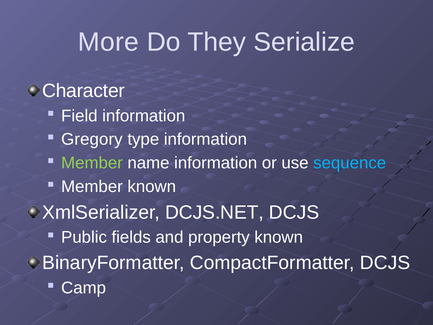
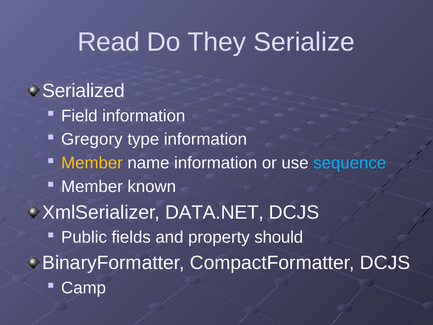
More: More -> Read
Character: Character -> Serialized
Member at (92, 163) colour: light green -> yellow
DCJS.NET: DCJS.NET -> DATA.NET
property known: known -> should
